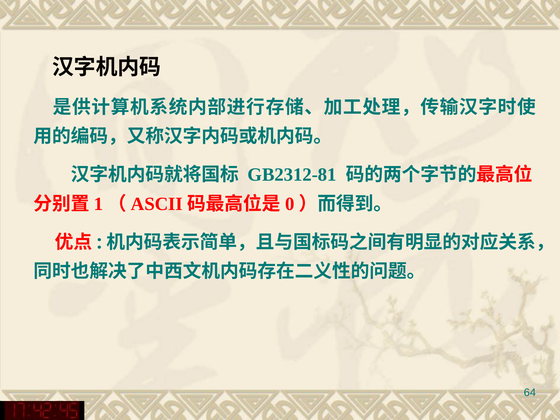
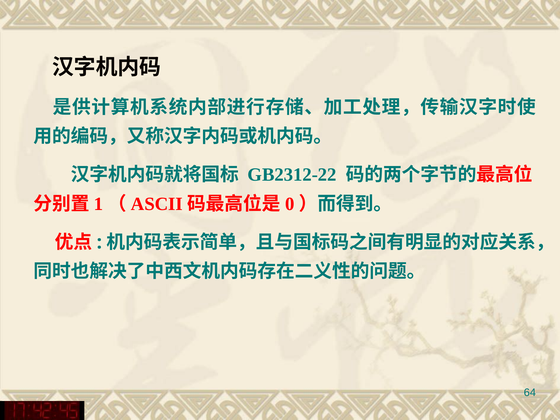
GB2312-81: GB2312-81 -> GB2312-22
